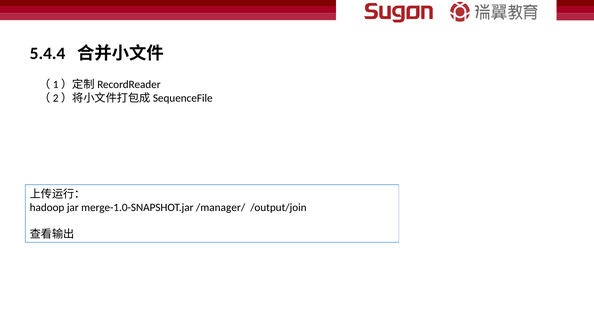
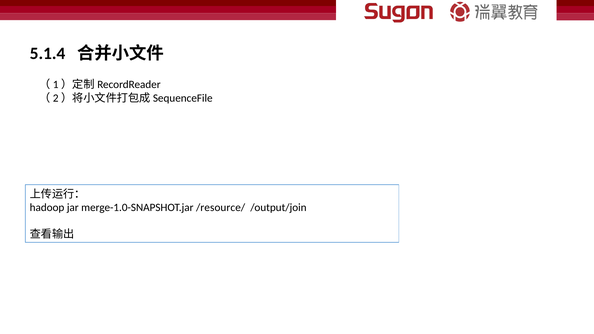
5.4.4: 5.4.4 -> 5.1.4
/manager/: /manager/ -> /resource/
